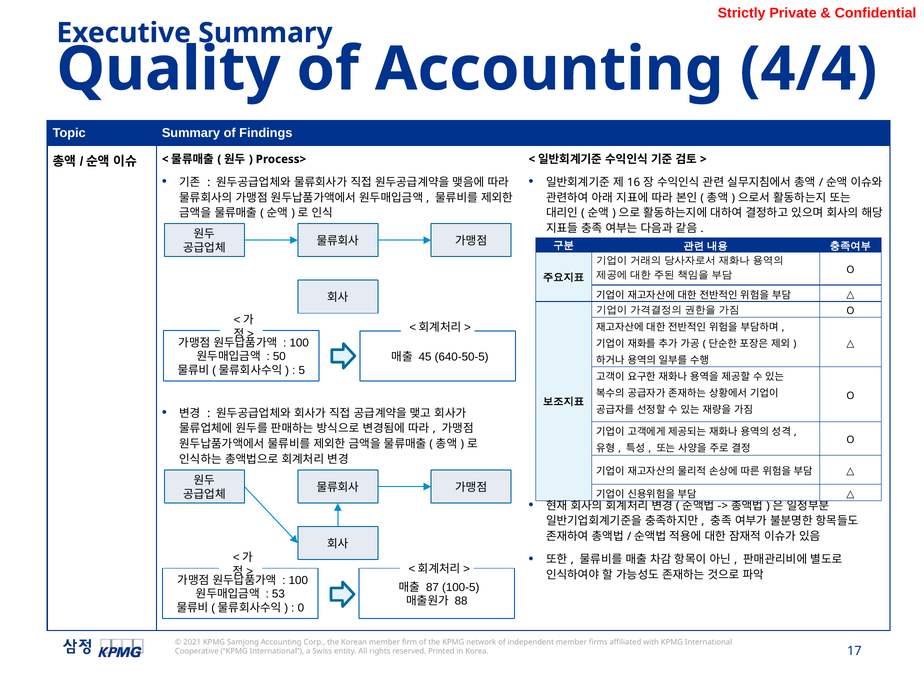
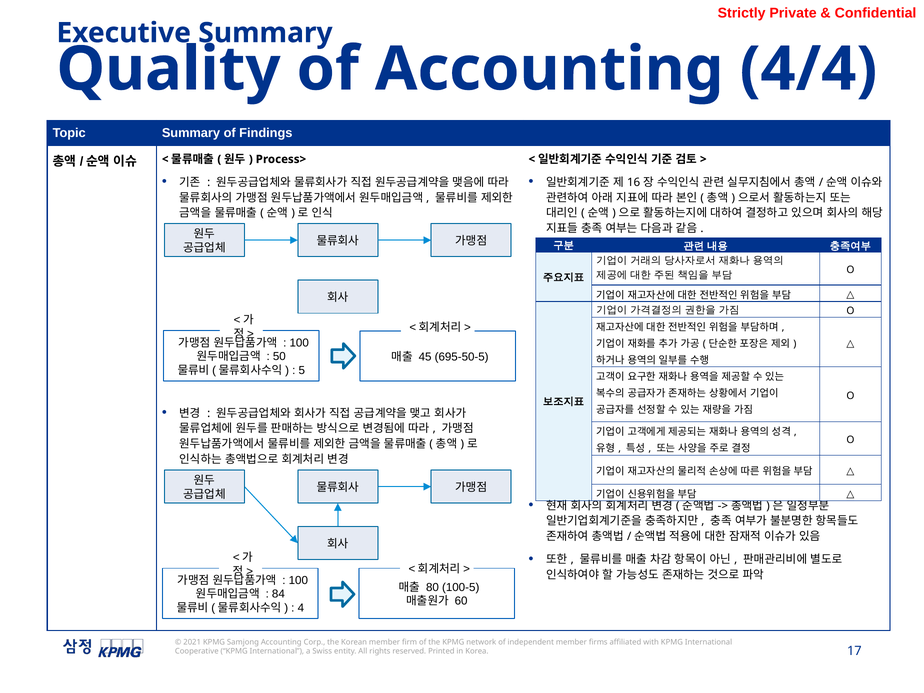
640-50-5: 640-50-5 -> 695-50-5
87: 87 -> 80
53: 53 -> 84
88: 88 -> 60
0: 0 -> 4
